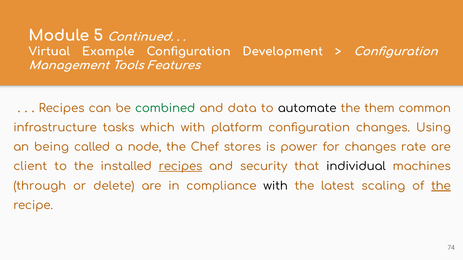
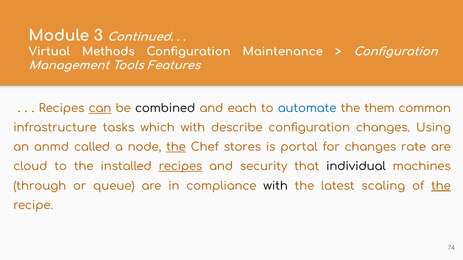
5: 5 -> 3
Example: Example -> Methods
Development: Development -> Maintenance
can underline: none -> present
combined colour: green -> black
data: data -> each
automate colour: black -> blue
platform: platform -> describe
being: being -> anmd
the at (176, 147) underline: none -> present
power: power -> portal
client: client -> cloud
delete: delete -> queue
